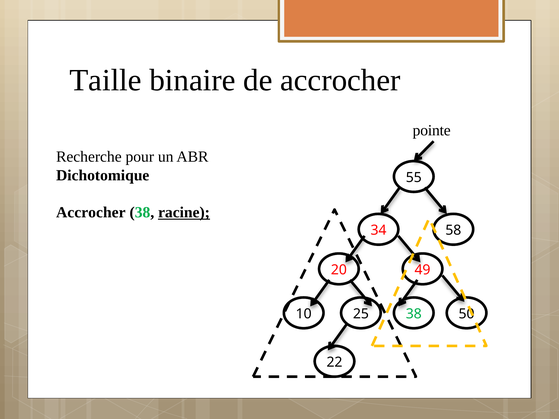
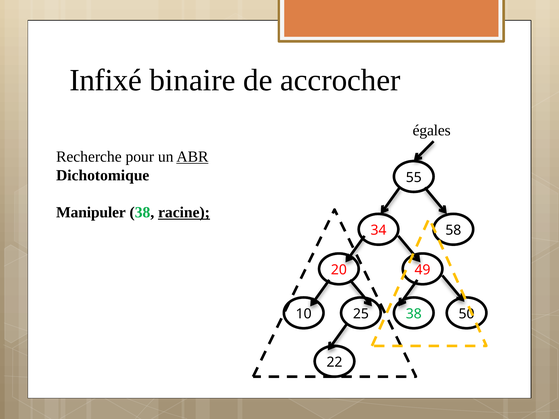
Taille: Taille -> Infixé
pointe: pointe -> égales
ABR underline: none -> present
Accrocher at (91, 213): Accrocher -> Manipuler
